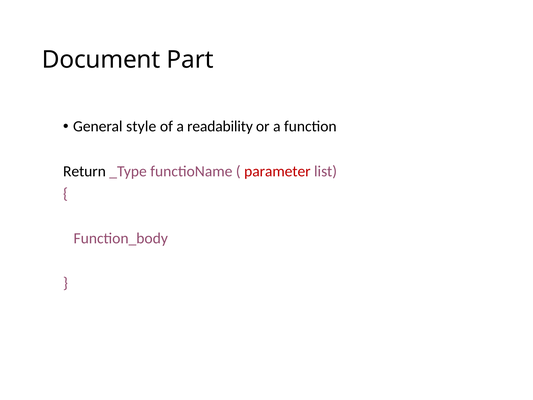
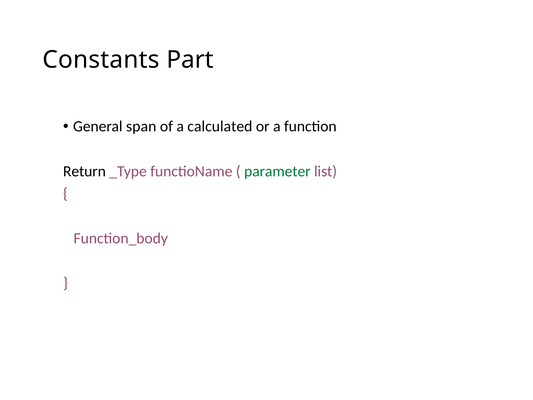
Document: Document -> Constants
style: style -> span
readability: readability -> calculated
parameter colour: red -> green
